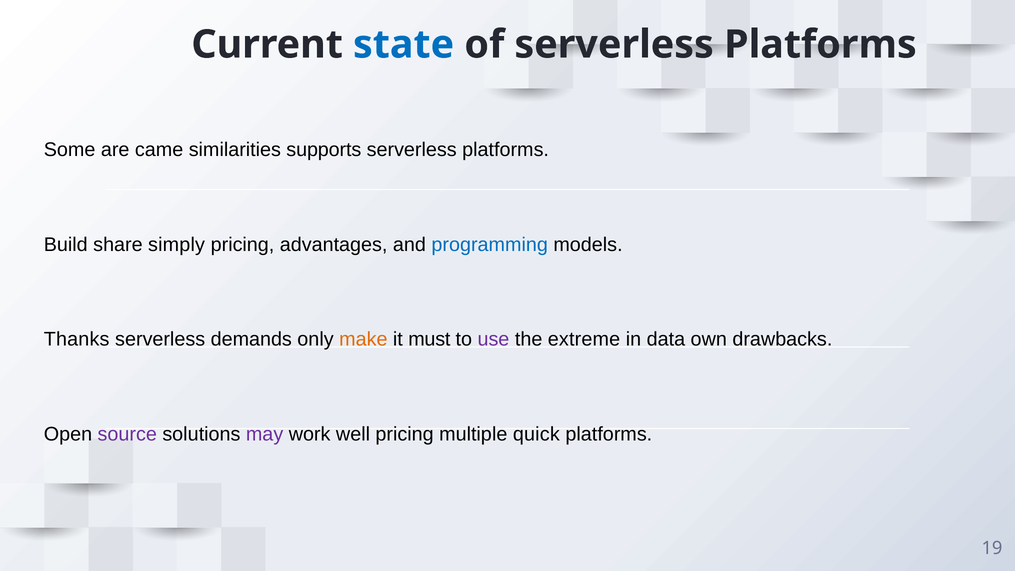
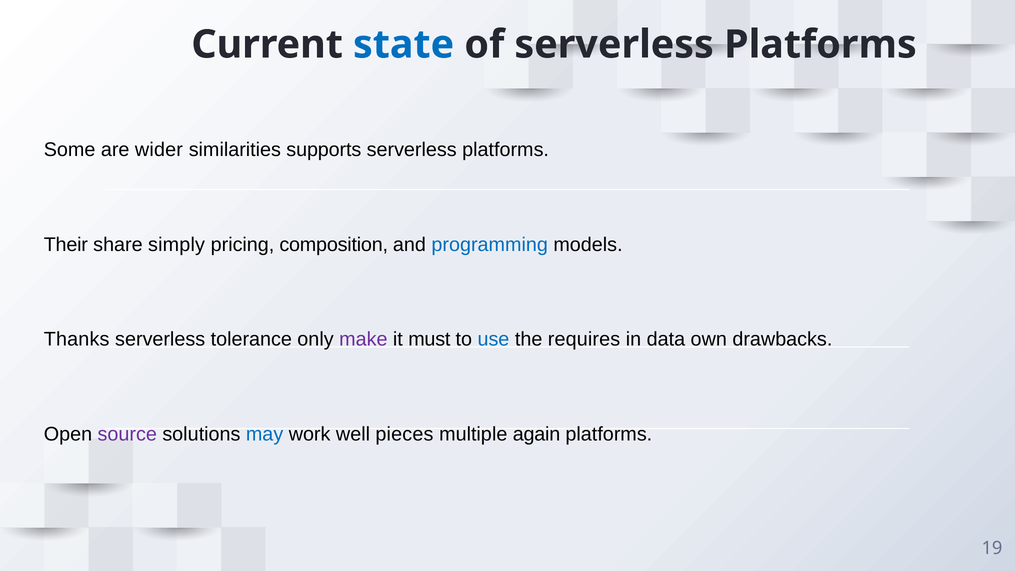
came: came -> wider
Build: Build -> Their
advantages: advantages -> composition
demands: demands -> tolerance
make colour: orange -> purple
use colour: purple -> blue
extreme: extreme -> requires
may colour: purple -> blue
well pricing: pricing -> pieces
quick: quick -> again
